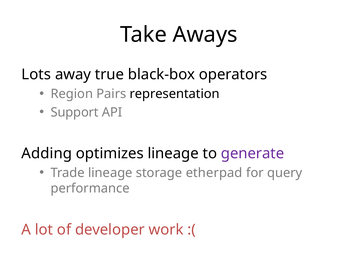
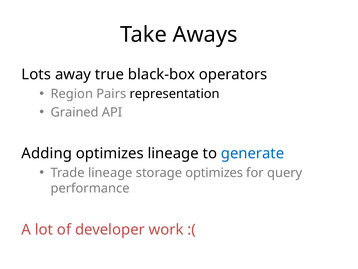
Support: Support -> Grained
generate colour: purple -> blue
storage etherpad: etherpad -> optimizes
